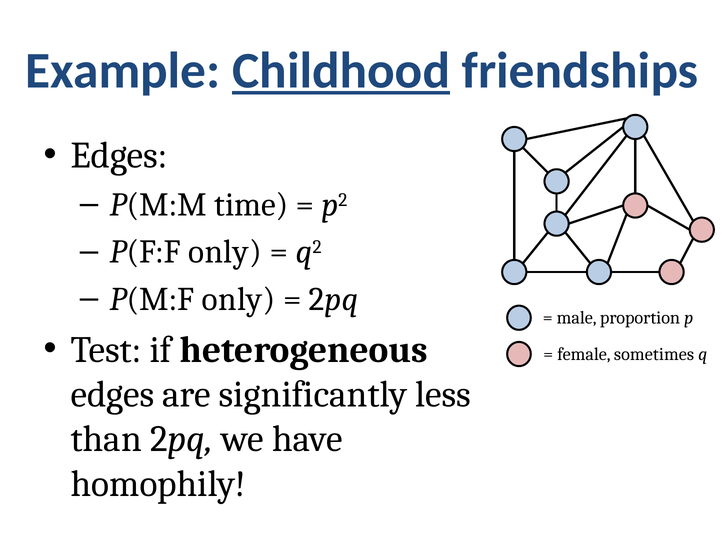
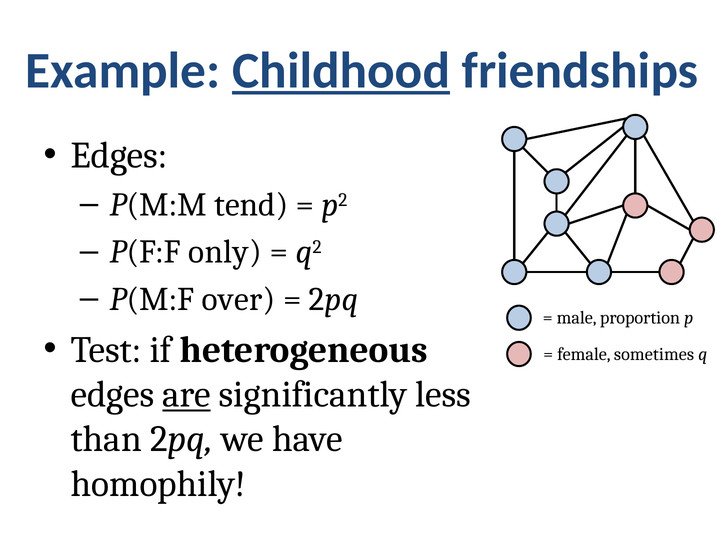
time: time -> tend
P(M:F only: only -> over
are underline: none -> present
